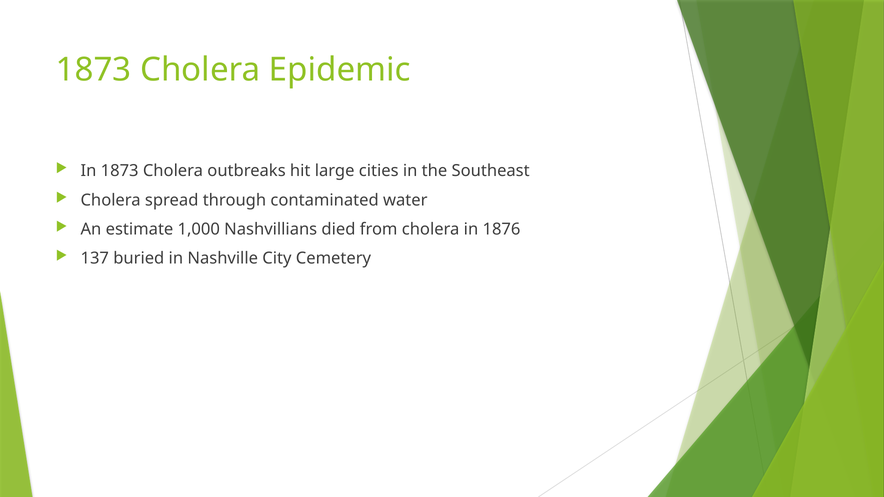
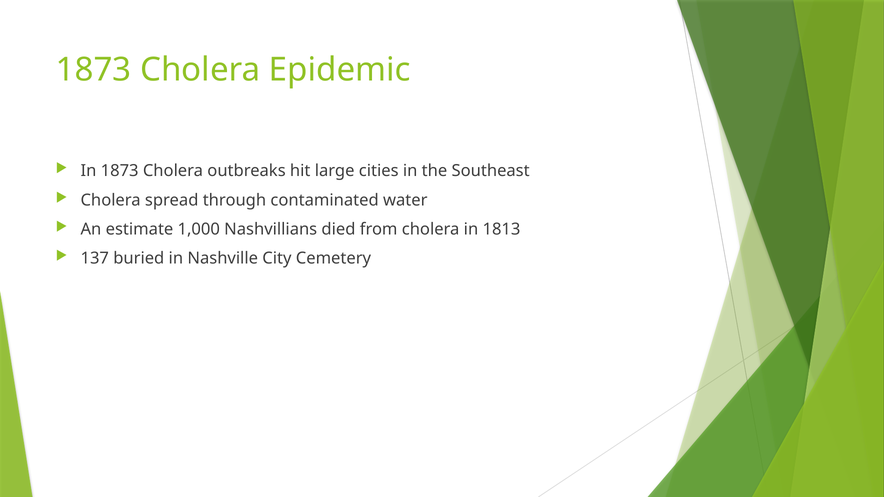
1876: 1876 -> 1813
